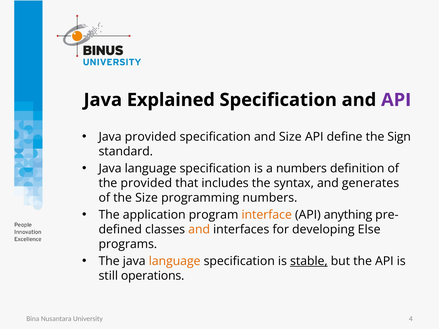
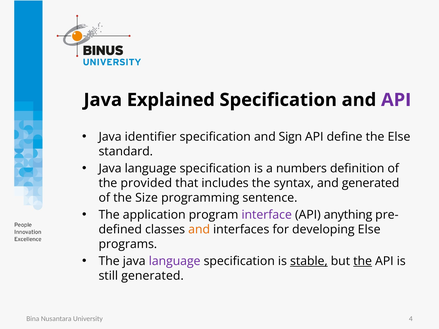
Java provided: provided -> identifier
and Size: Size -> Sign
the Sign: Sign -> Else
and generates: generates -> generated
programming numbers: numbers -> sentence
interface colour: orange -> purple
language at (175, 261) colour: orange -> purple
the at (363, 261) underline: none -> present
still operations: operations -> generated
